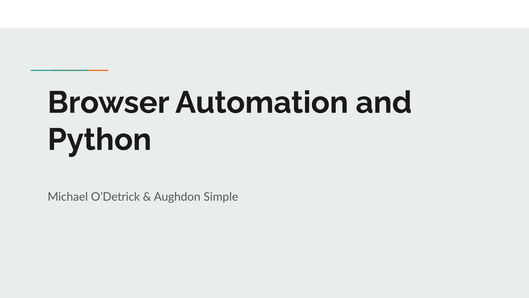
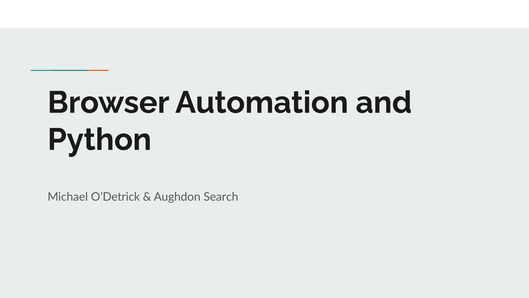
Simple: Simple -> Search
